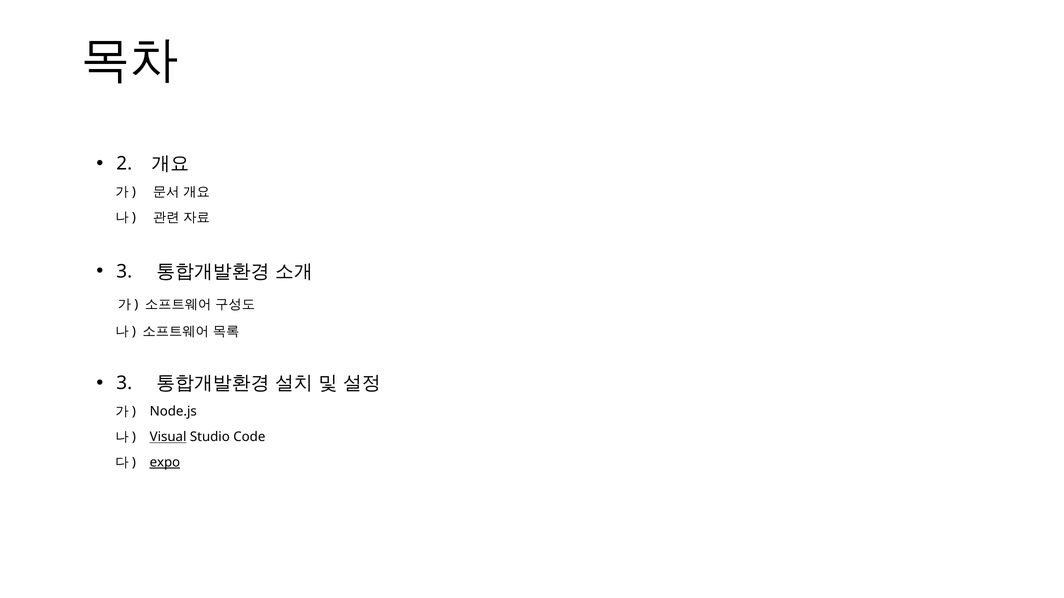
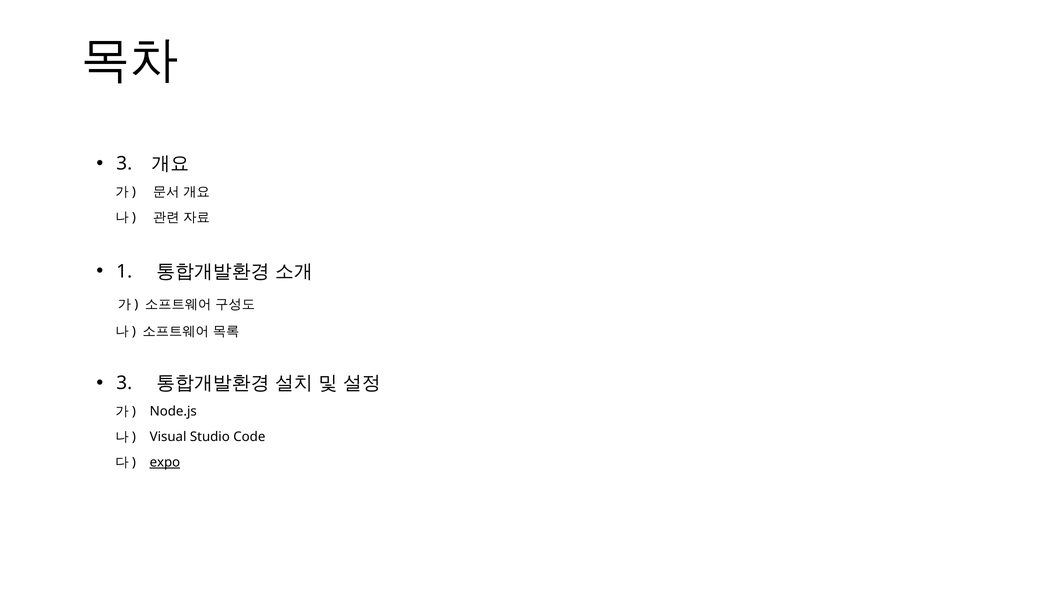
2 at (124, 164): 2 -> 3
3 at (124, 272): 3 -> 1
Visual underline: present -> none
